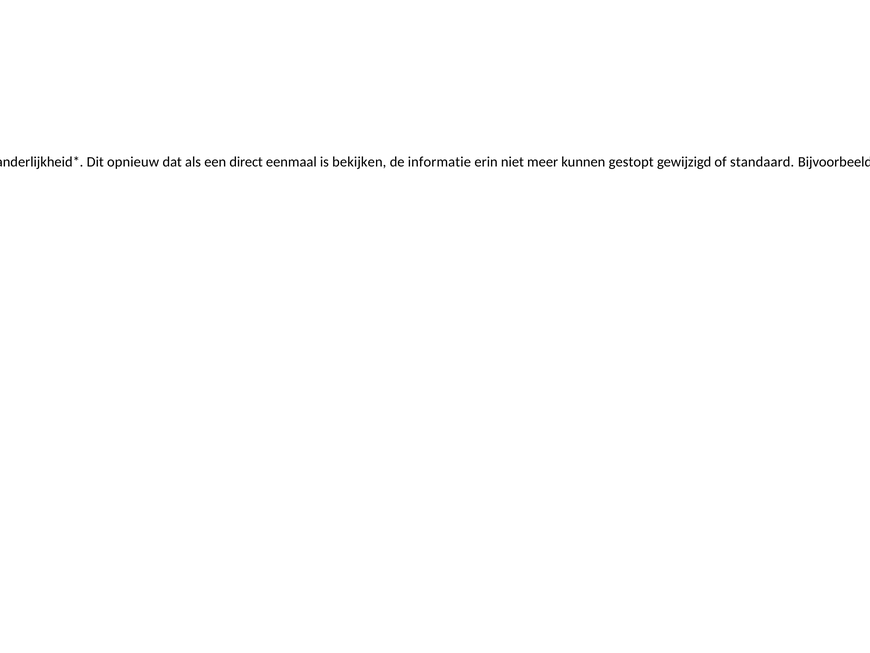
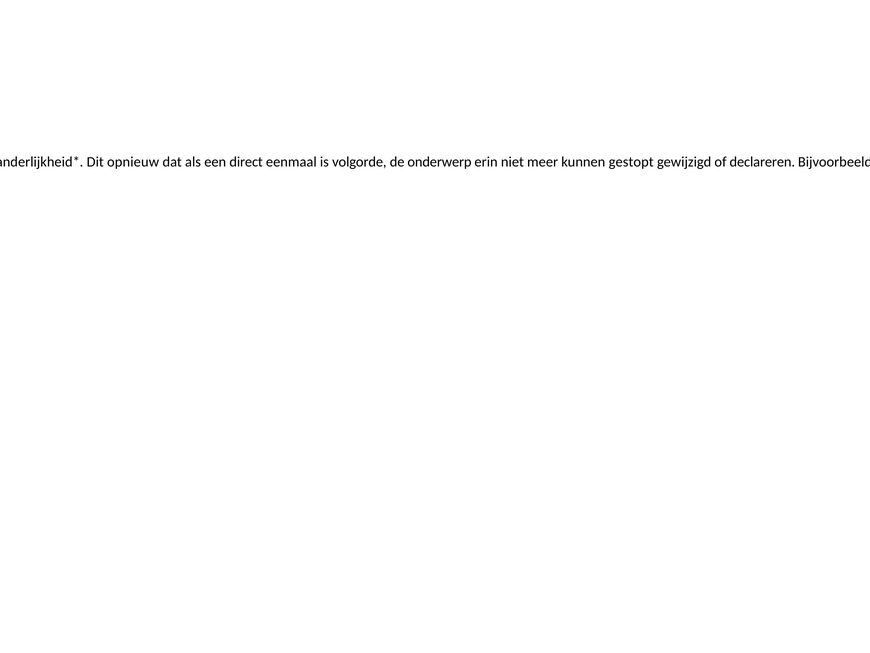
bekijken: bekijken -> volgorde
informatie: informatie -> onderwerp
standaard: standaard -> declareren
